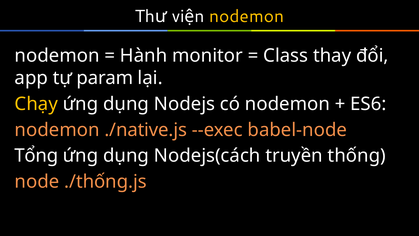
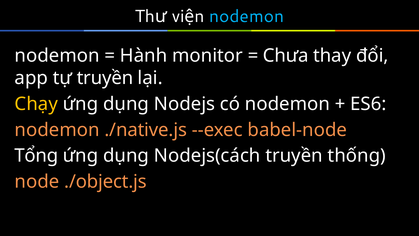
nodemon at (247, 16) colour: yellow -> light blue
Class: Class -> Chưa
tự param: param -> truyền
./thống.js: ./thống.js -> ./object.js
